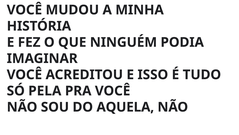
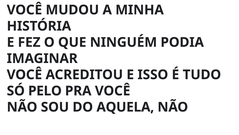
PELA: PELA -> PELO
